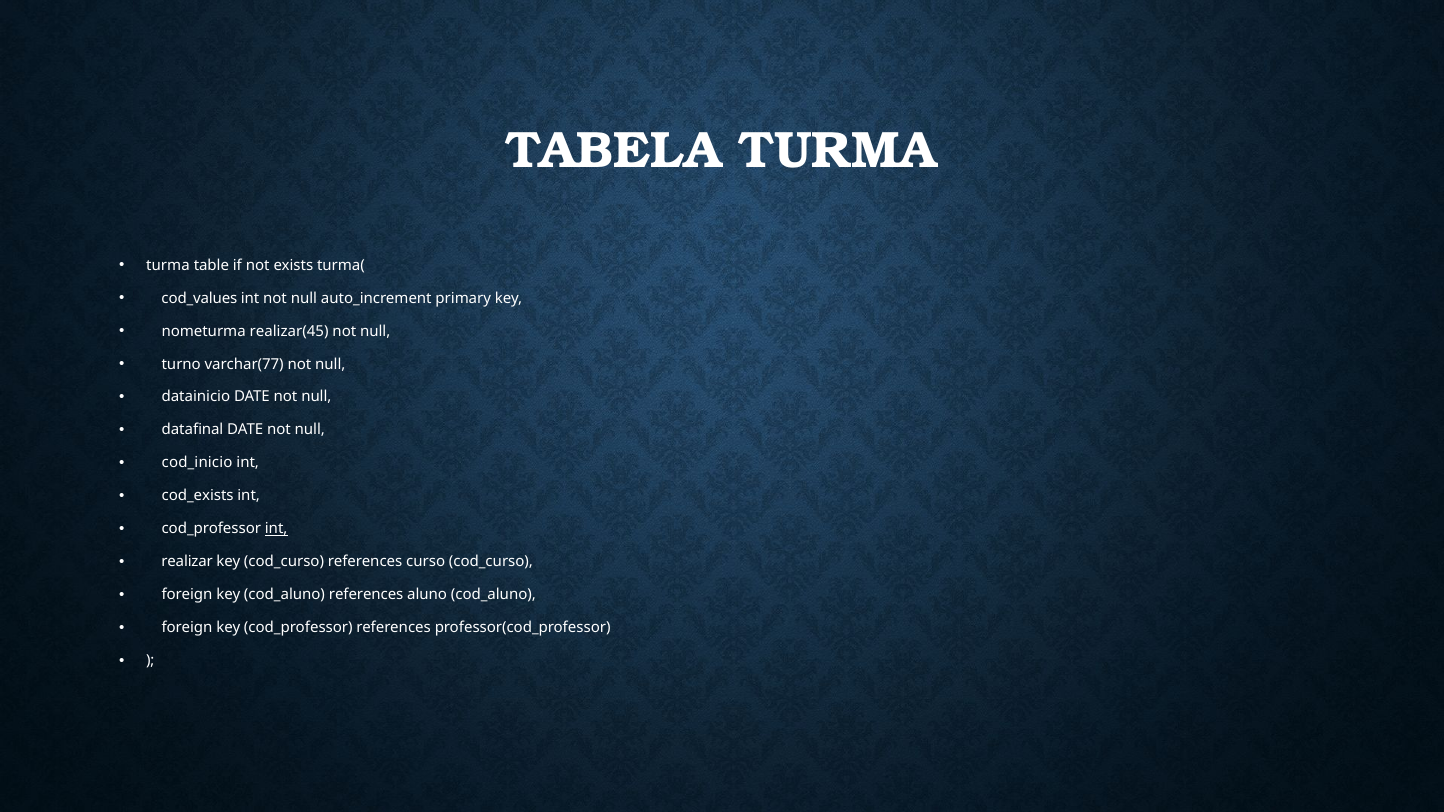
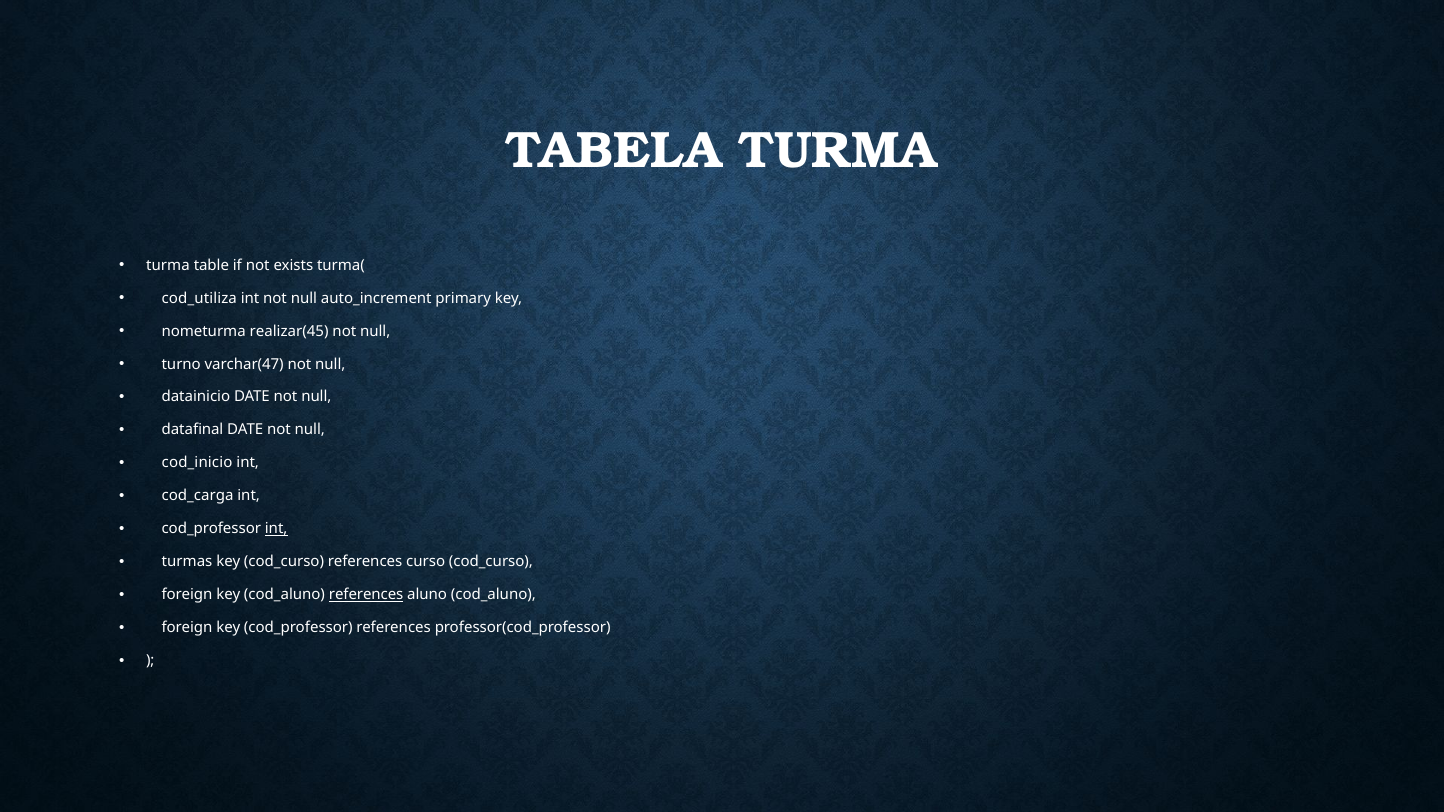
cod_values: cod_values -> cod_utiliza
varchar(77: varchar(77 -> varchar(47
cod_exists: cod_exists -> cod_carga
realizar: realizar -> turmas
references at (366, 595) underline: none -> present
